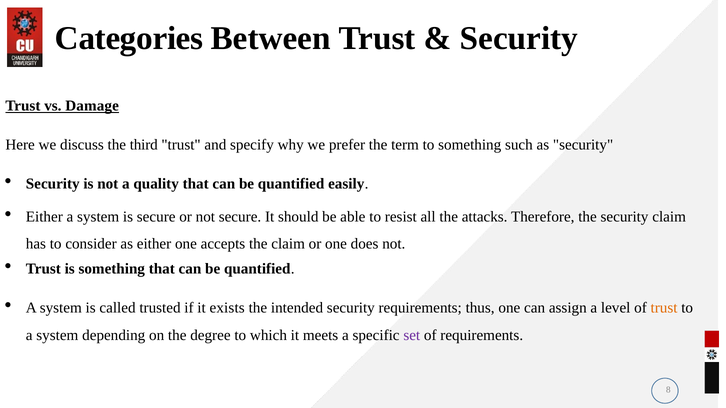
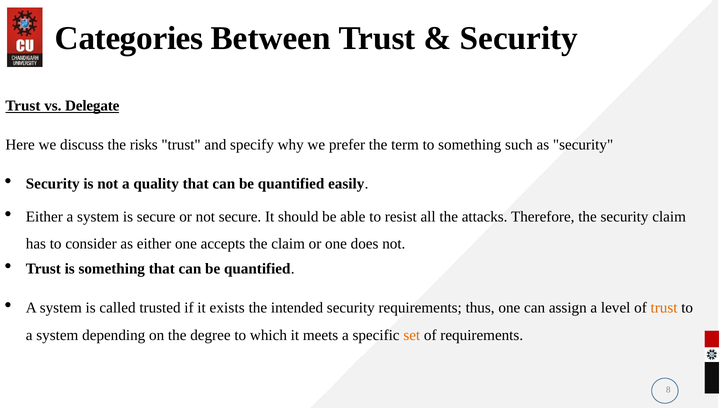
Damage: Damage -> Delegate
third: third -> risks
set colour: purple -> orange
